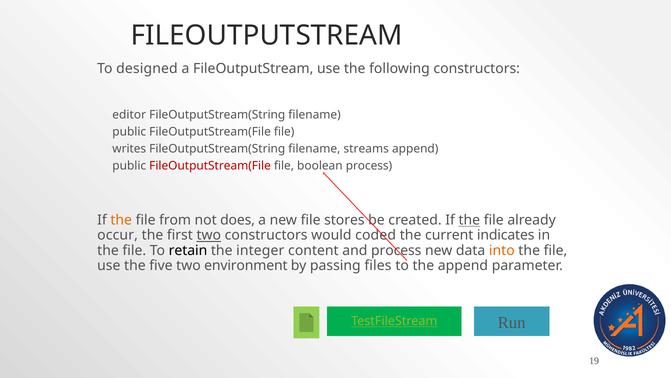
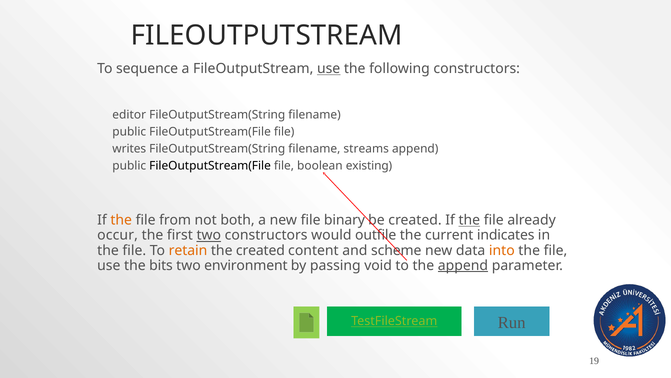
designed: designed -> sequence
use at (329, 69) underline: none -> present
FileOutputStream(File at (210, 166) colour: red -> black
boolean process: process -> existing
does: does -> both
stores: stores -> binary
coded: coded -> outfile
retain colour: black -> orange
the integer: integer -> created
and process: process -> scheme
five: five -> bits
files: files -> void
append at (463, 265) underline: none -> present
